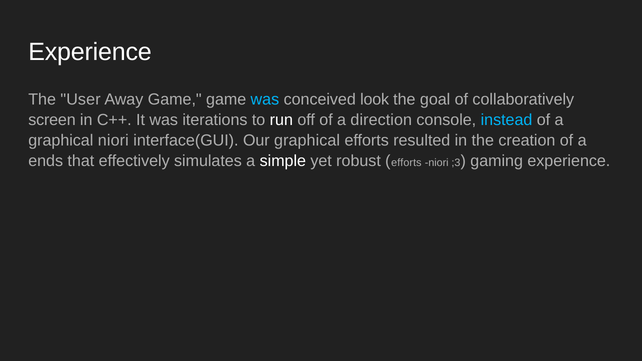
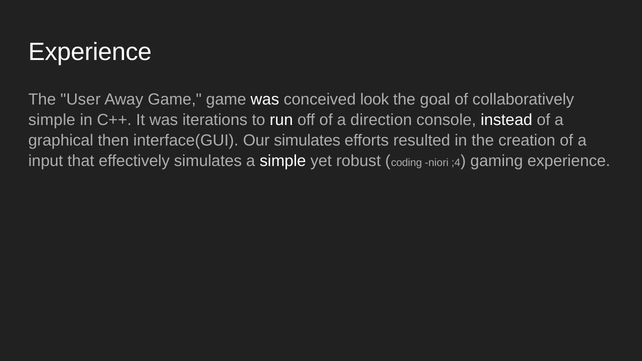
was at (265, 99) colour: light blue -> white
screen at (52, 120): screen -> simple
instead colour: light blue -> white
graphical niori: niori -> then
Our graphical: graphical -> simulates
ends: ends -> input
efforts at (406, 163): efforts -> coding
;3: ;3 -> ;4
